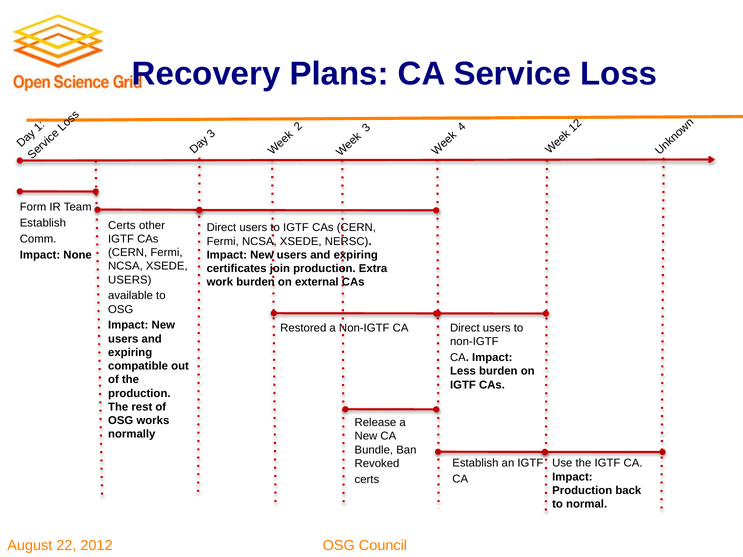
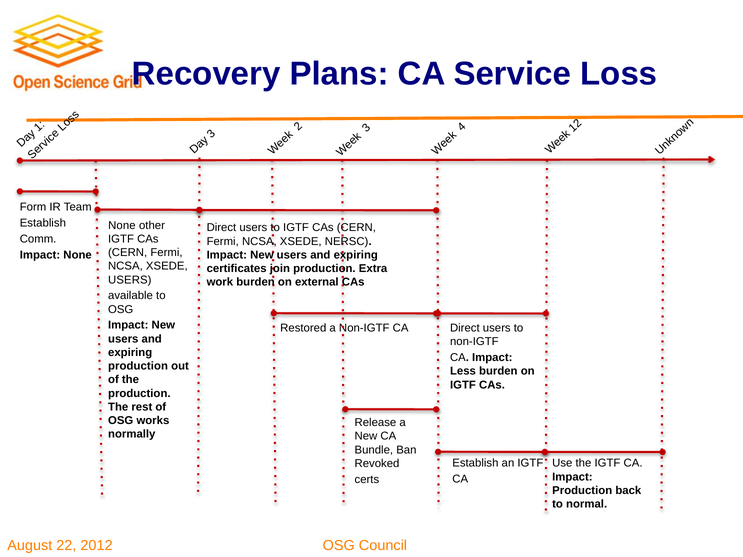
Certs at (122, 225): Certs -> None
compatible at (138, 366): compatible -> production
